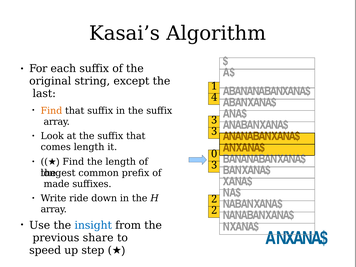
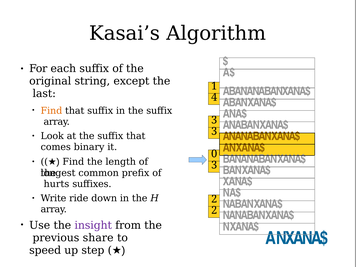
comes length: length -> binary
made: made -> hurts
insight colour: blue -> purple
